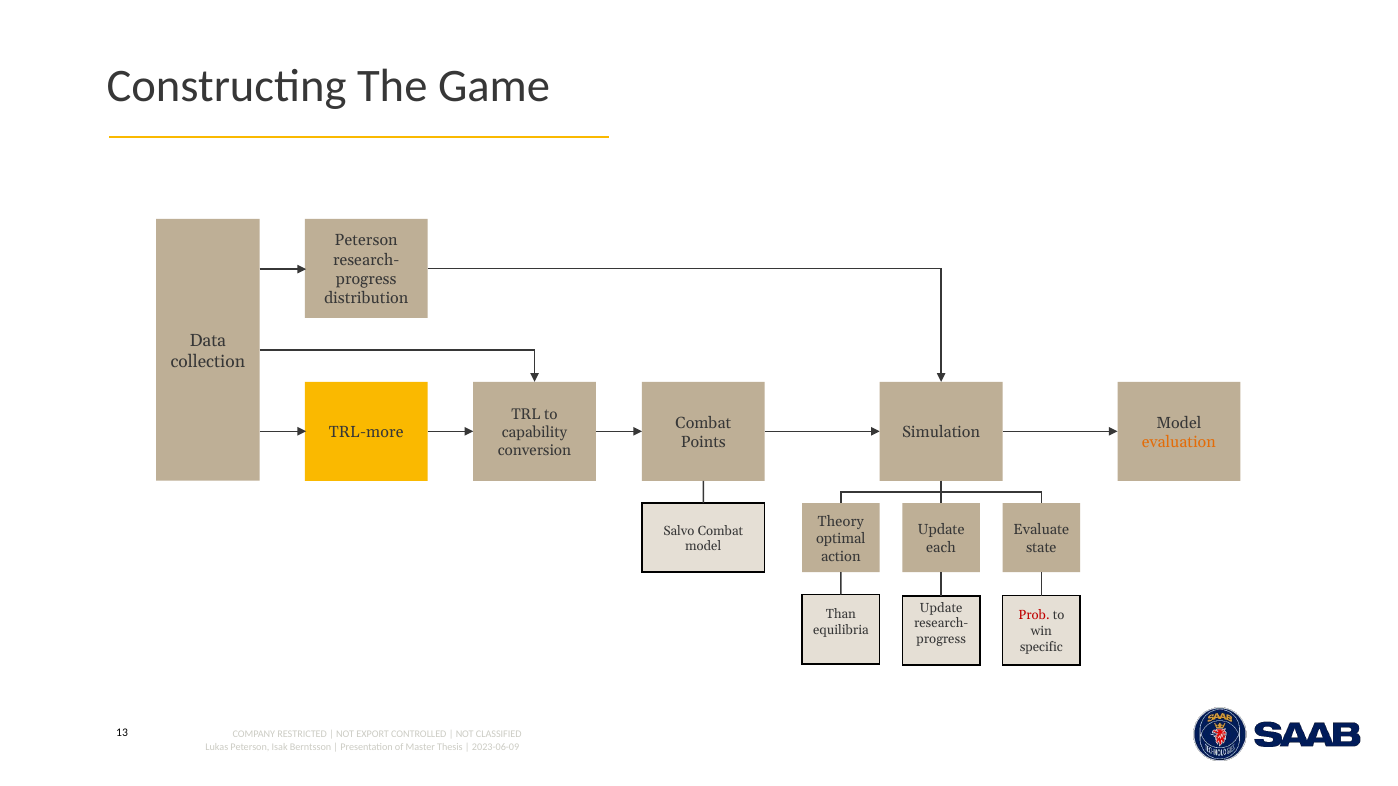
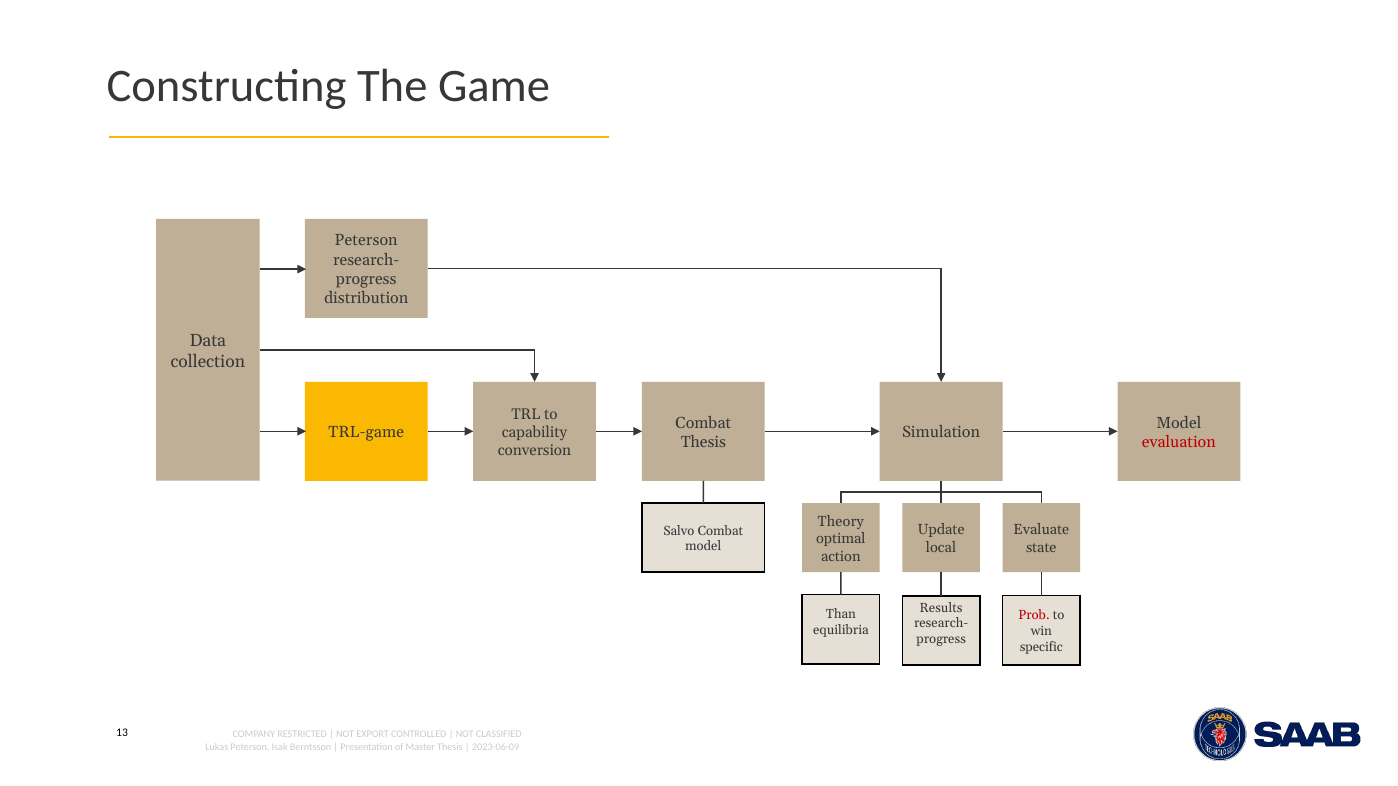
TRL-more: TRL-more -> TRL-game
Points at (703, 442): Points -> Thesis
evaluation colour: orange -> red
each: each -> local
Update at (941, 608): Update -> Results
